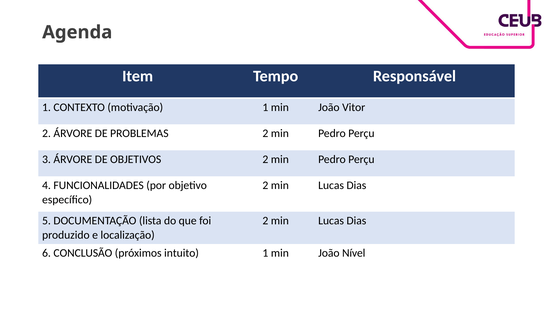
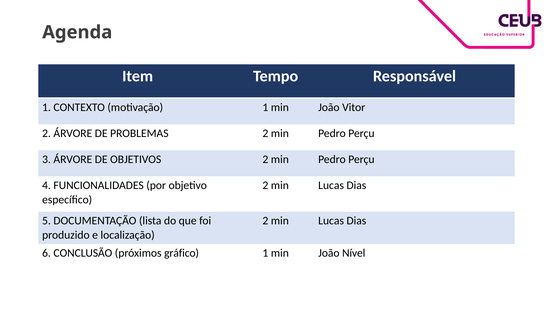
intuito: intuito -> gráfico
